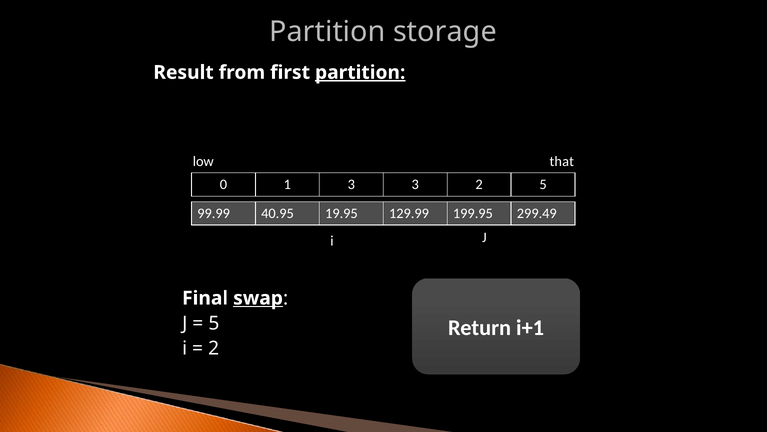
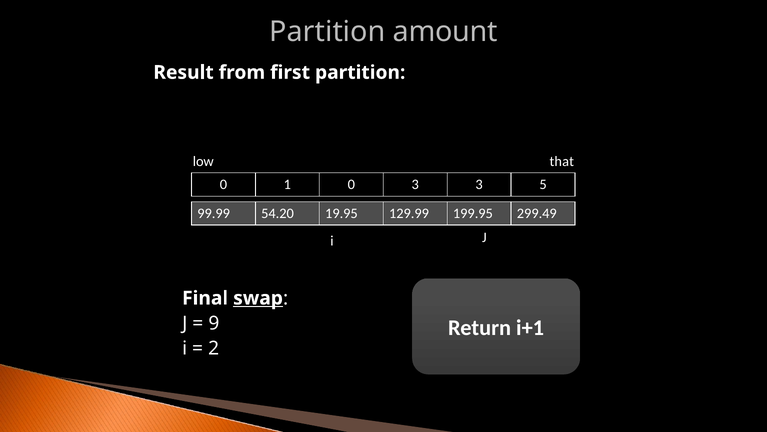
storage: storage -> amount
partition at (360, 72) underline: present -> none
1 3: 3 -> 0
3 2: 2 -> 3
40.95: 40.95 -> 54.20
5 at (214, 323): 5 -> 9
